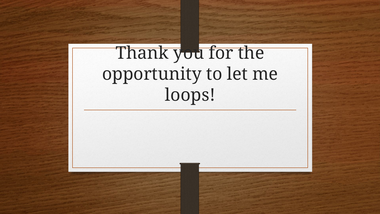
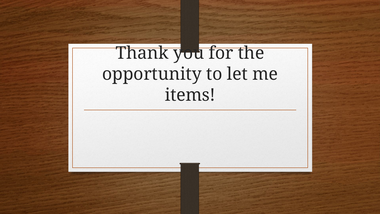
loops: loops -> items
